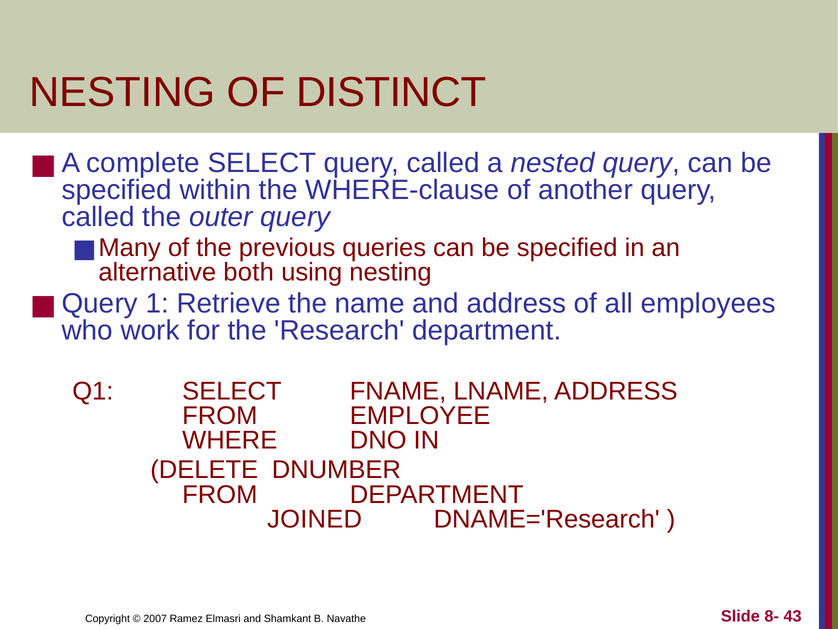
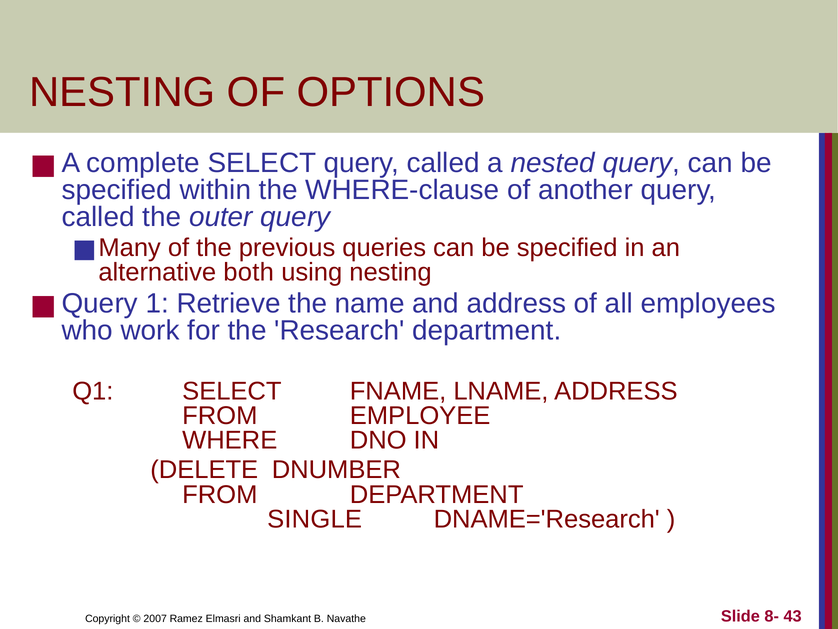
DISTINCT: DISTINCT -> OPTIONS
JOINED: JOINED -> SINGLE
